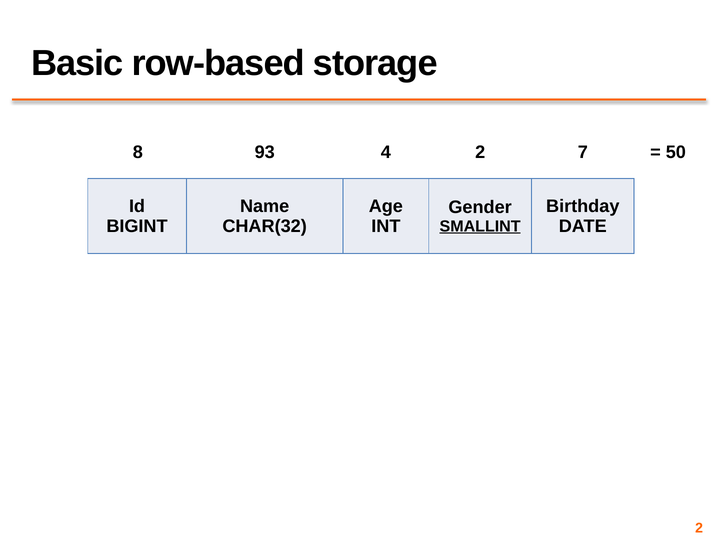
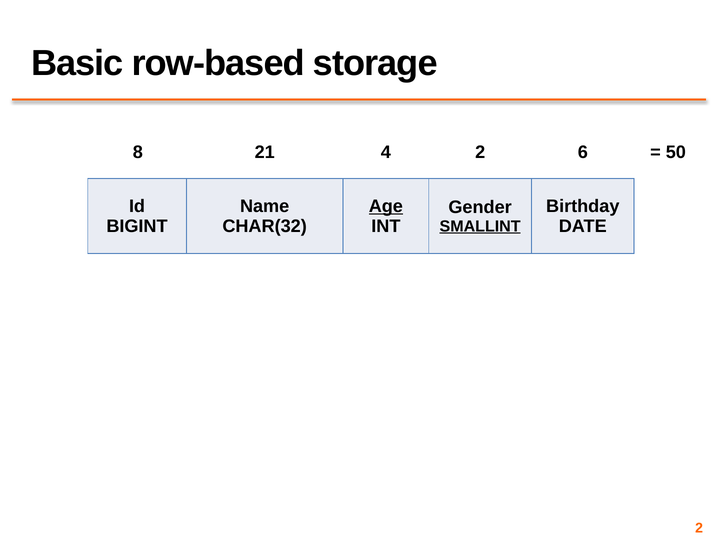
93: 93 -> 21
7: 7 -> 6
Age underline: none -> present
